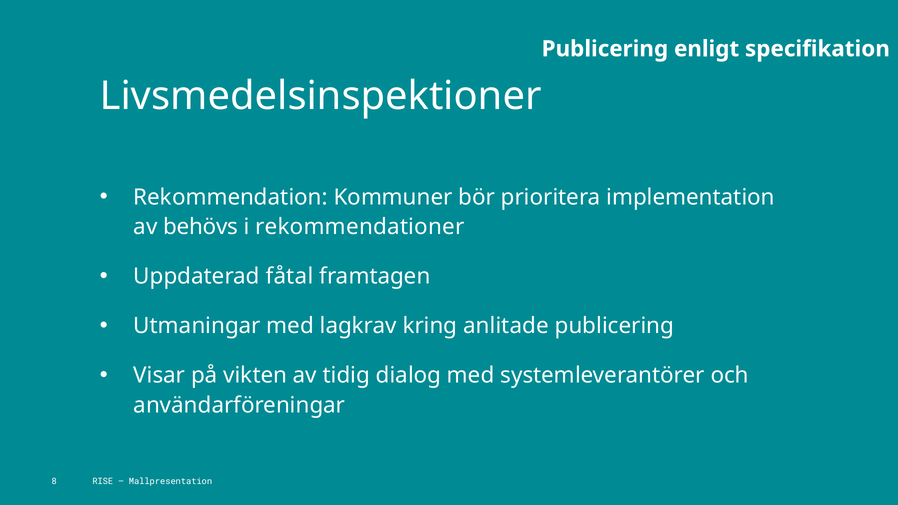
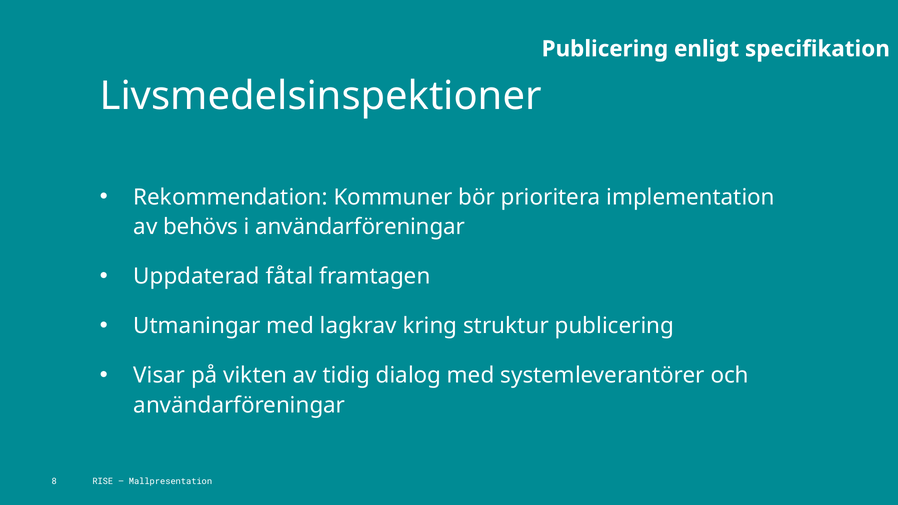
i rekommendationer: rekommendationer -> användarföreningar
anlitade: anlitade -> struktur
